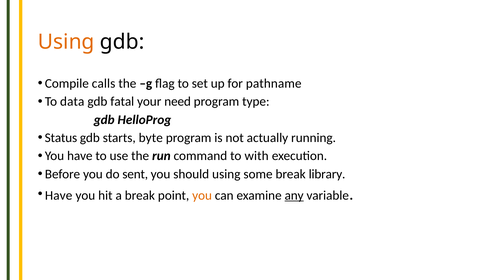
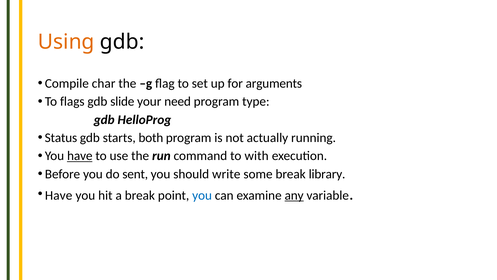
calls: calls -> char
pathname: pathname -> arguments
data: data -> flags
fatal: fatal -> slide
byte: byte -> both
have at (80, 156) underline: none -> present
should using: using -> write
you at (202, 195) colour: orange -> blue
